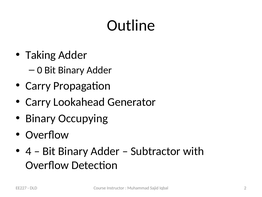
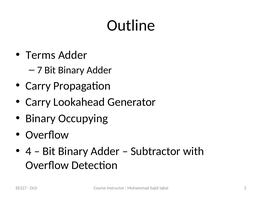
Taking: Taking -> Terms
0: 0 -> 7
